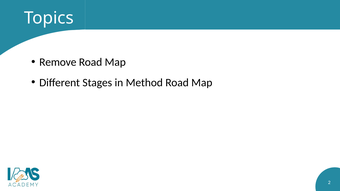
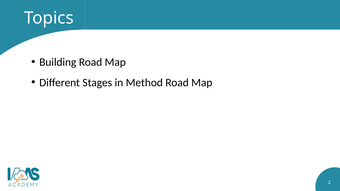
Remove: Remove -> Building
